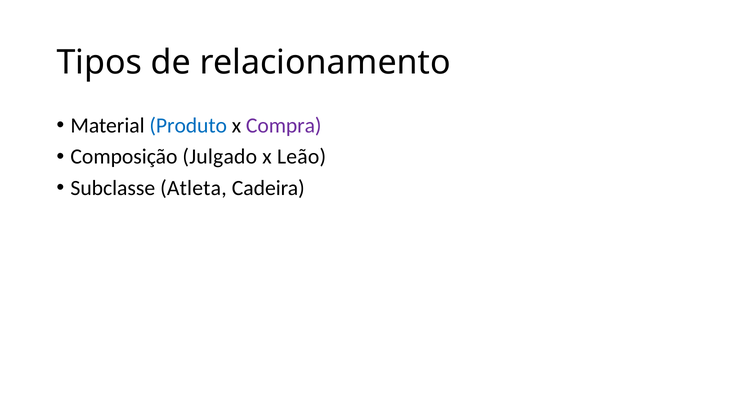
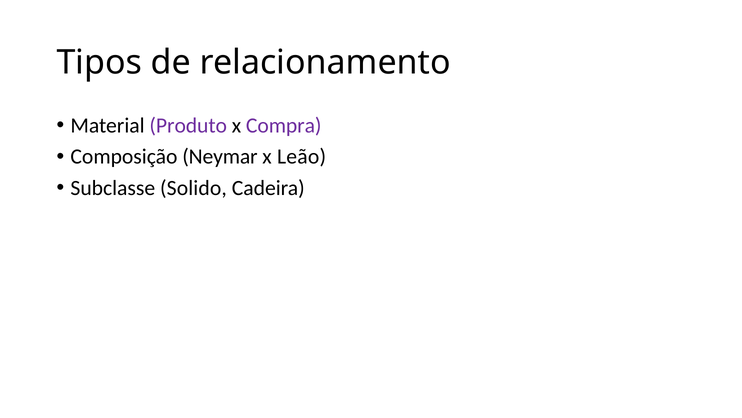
Produto colour: blue -> purple
Julgado: Julgado -> Neymar
Atleta: Atleta -> Solido
